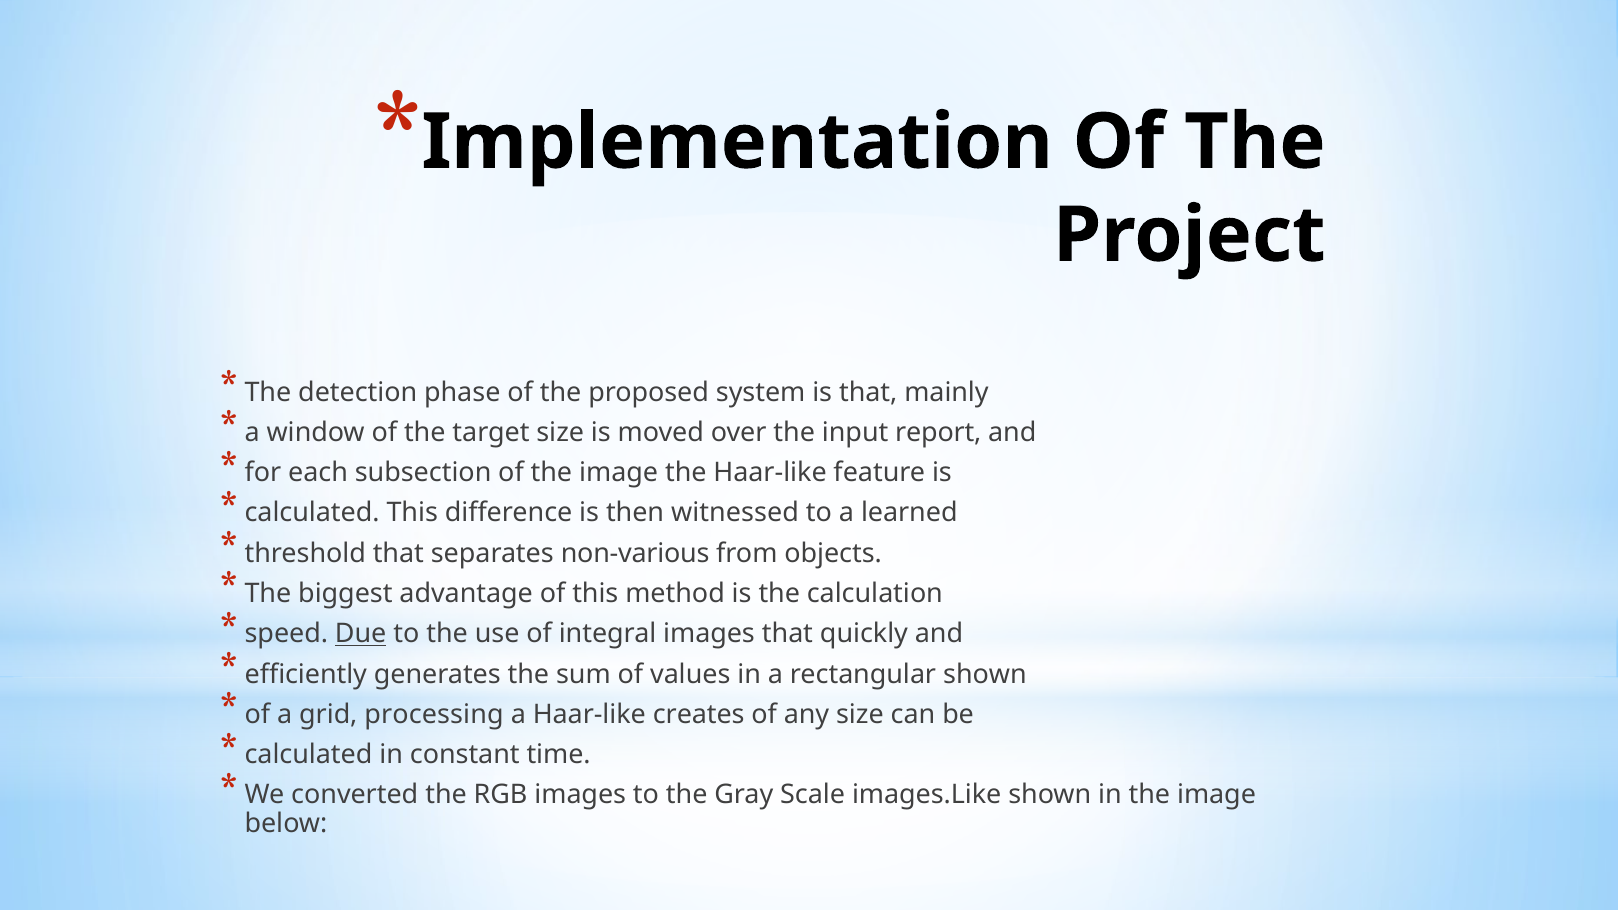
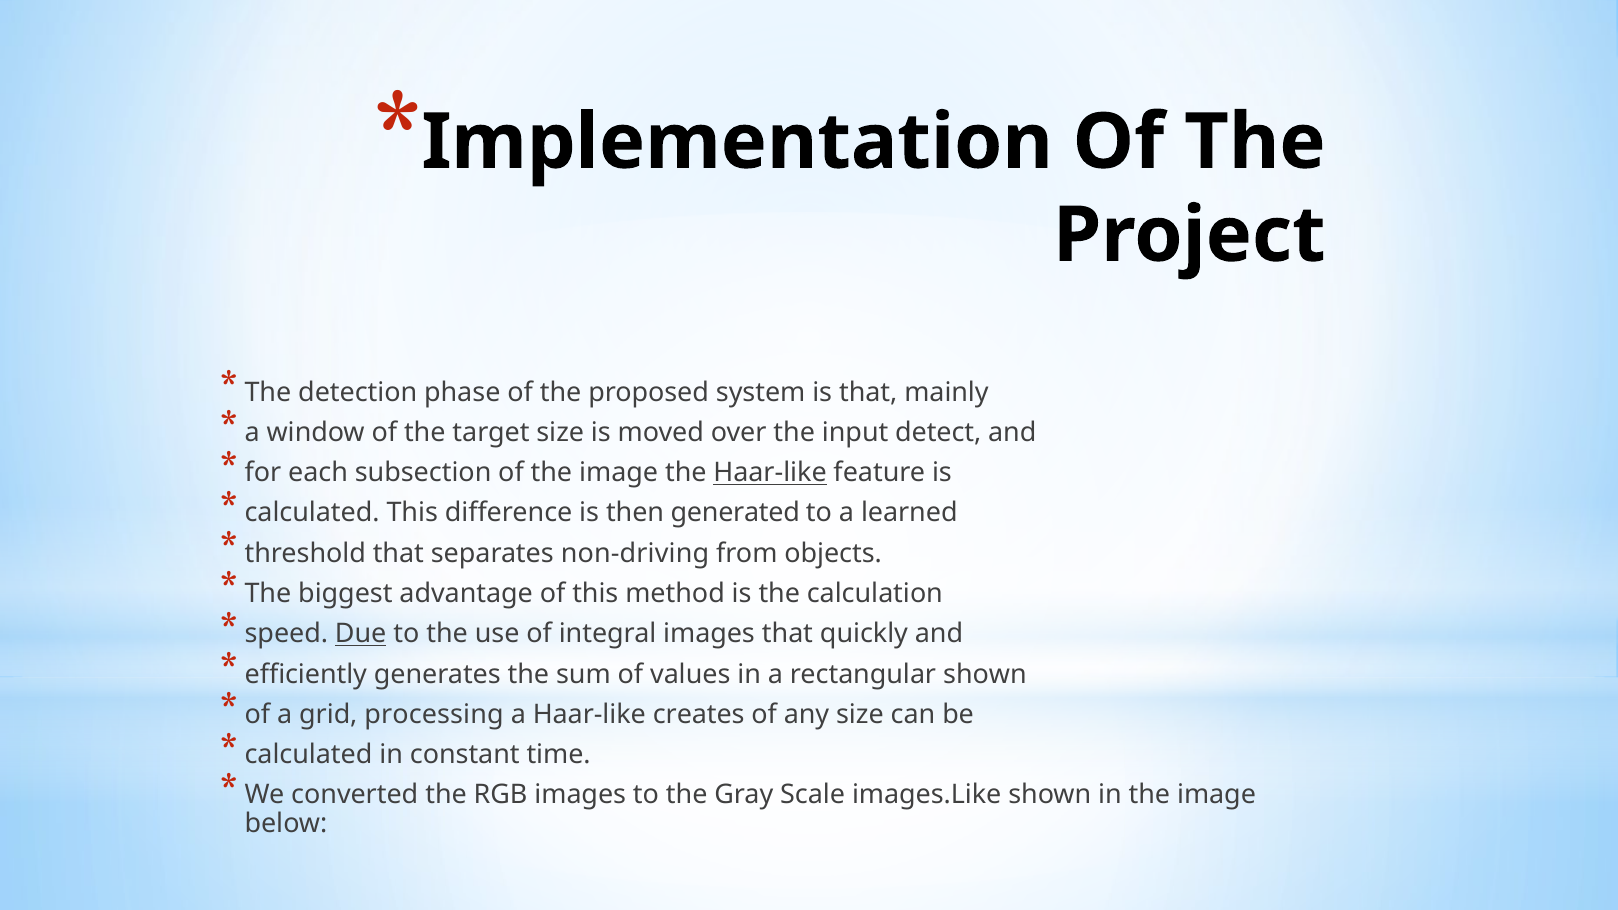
report: report -> detect
Haar-like at (770, 473) underline: none -> present
witnessed: witnessed -> generated
non-various: non-various -> non-driving
